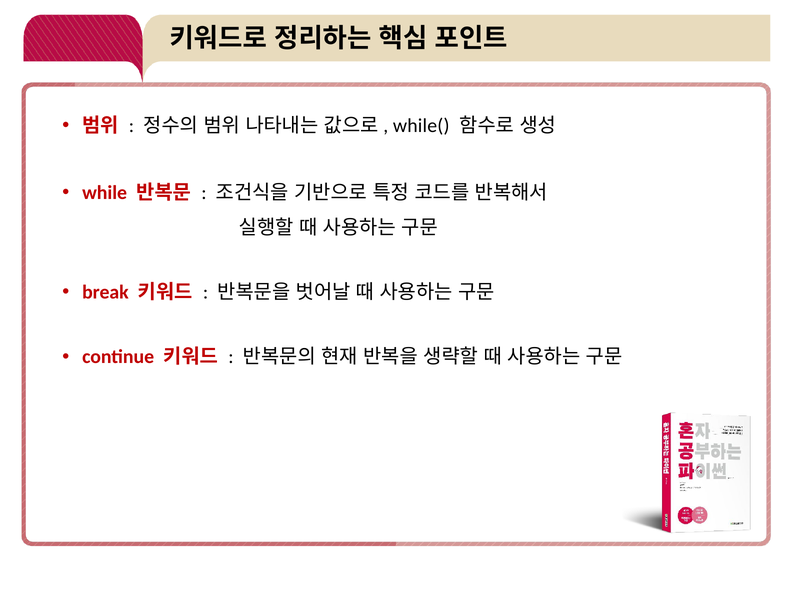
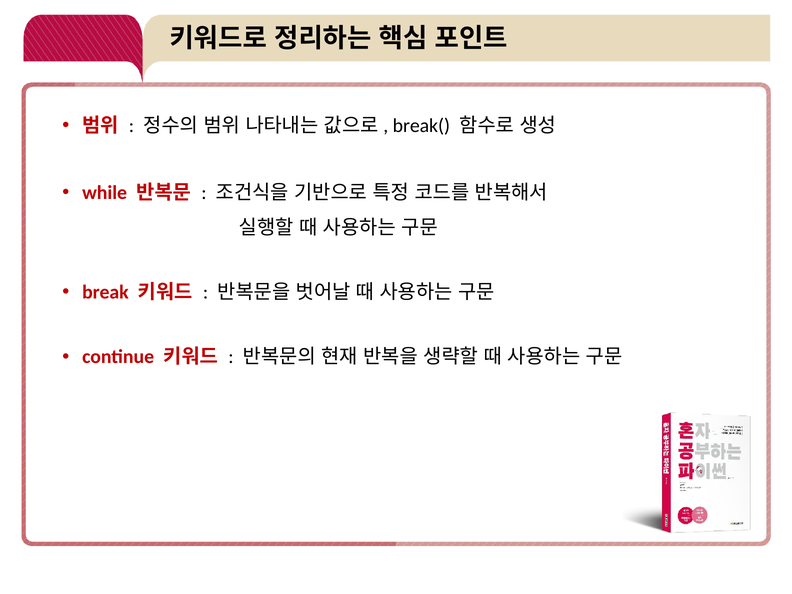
while(: while( -> break(
